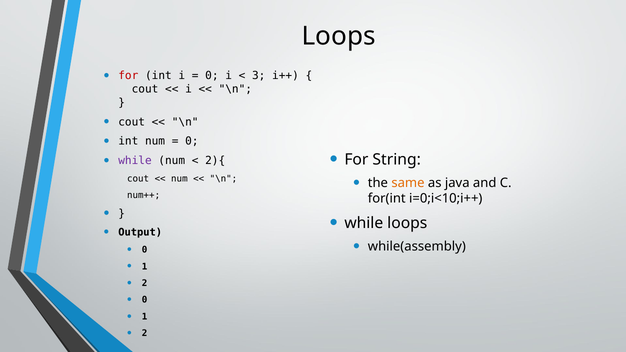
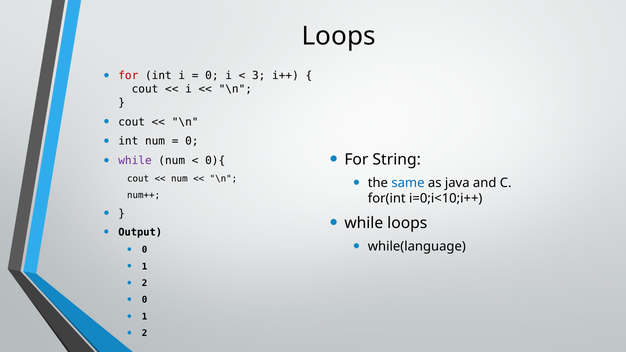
2){: 2){ -> 0){
same colour: orange -> blue
while(assembly: while(assembly -> while(language
